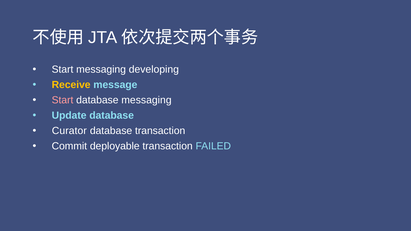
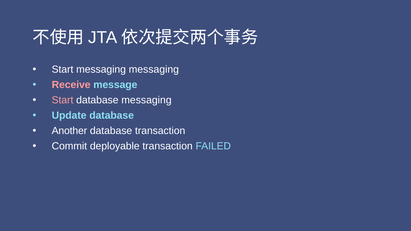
messaging developing: developing -> messaging
Receive colour: yellow -> pink
Curator: Curator -> Another
